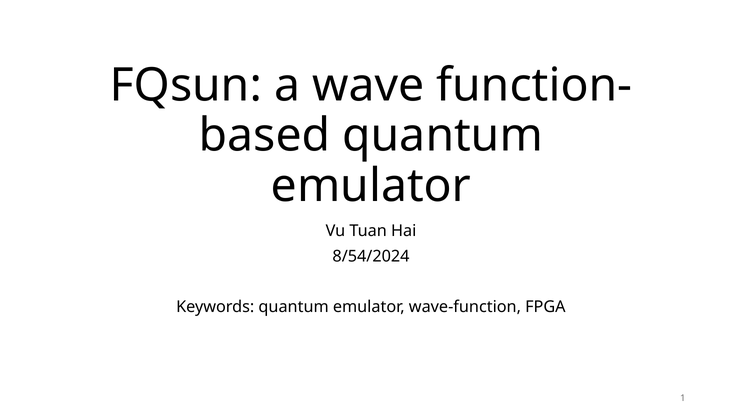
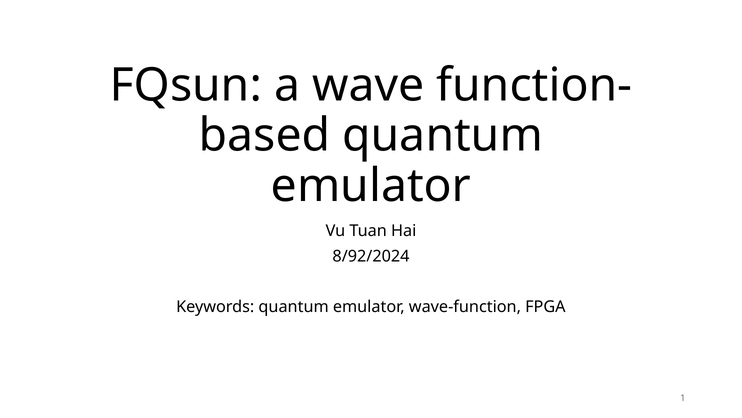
8/54/2024: 8/54/2024 -> 8/92/2024
